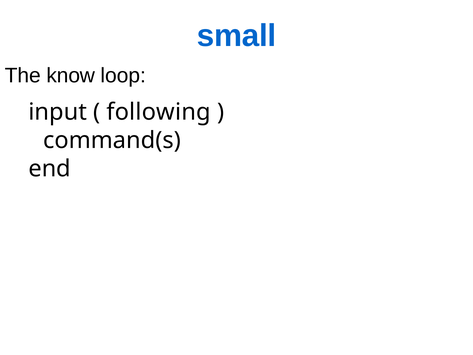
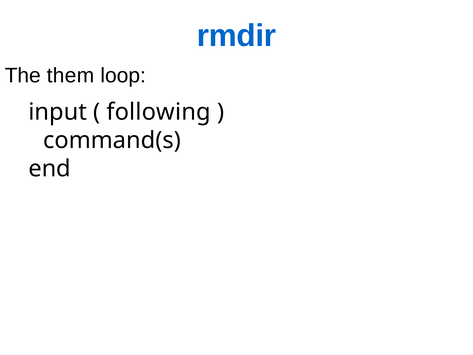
small: small -> rmdir
know: know -> them
